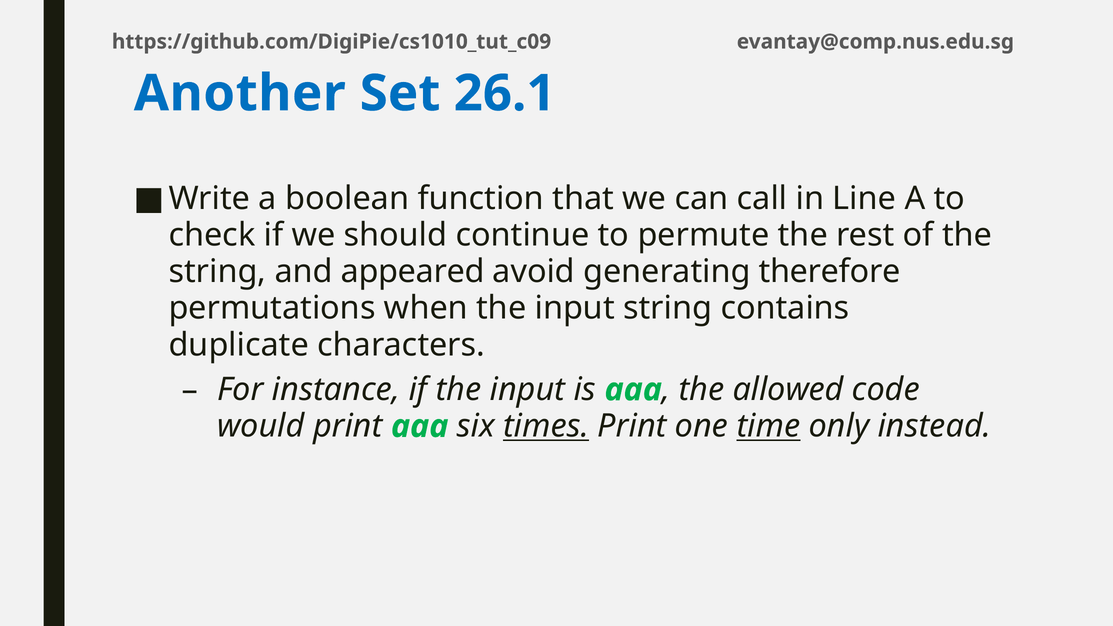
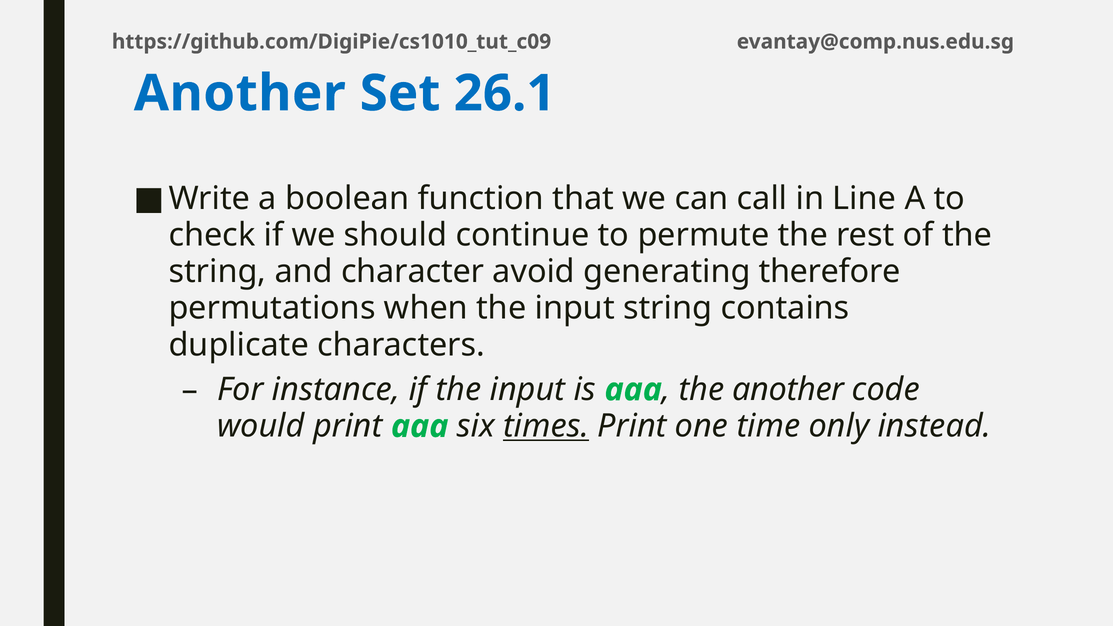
appeared: appeared -> character
the allowed: allowed -> another
time underline: present -> none
